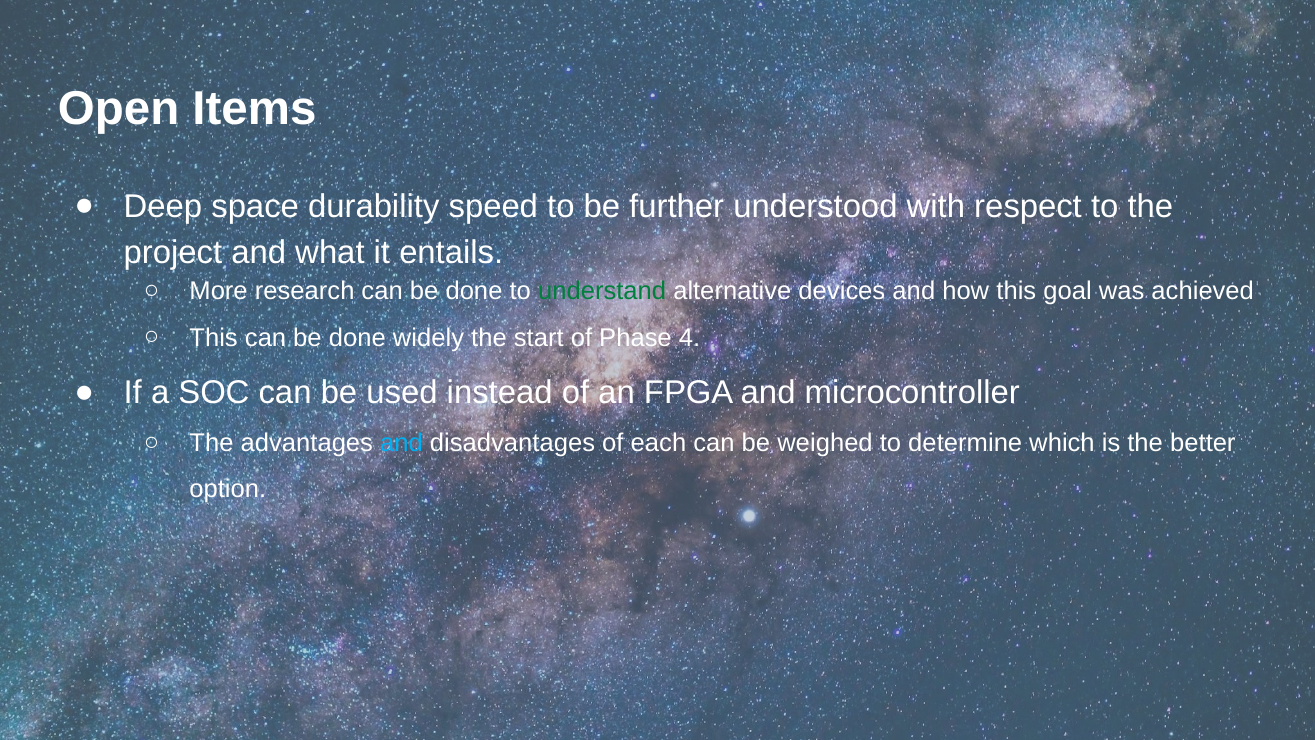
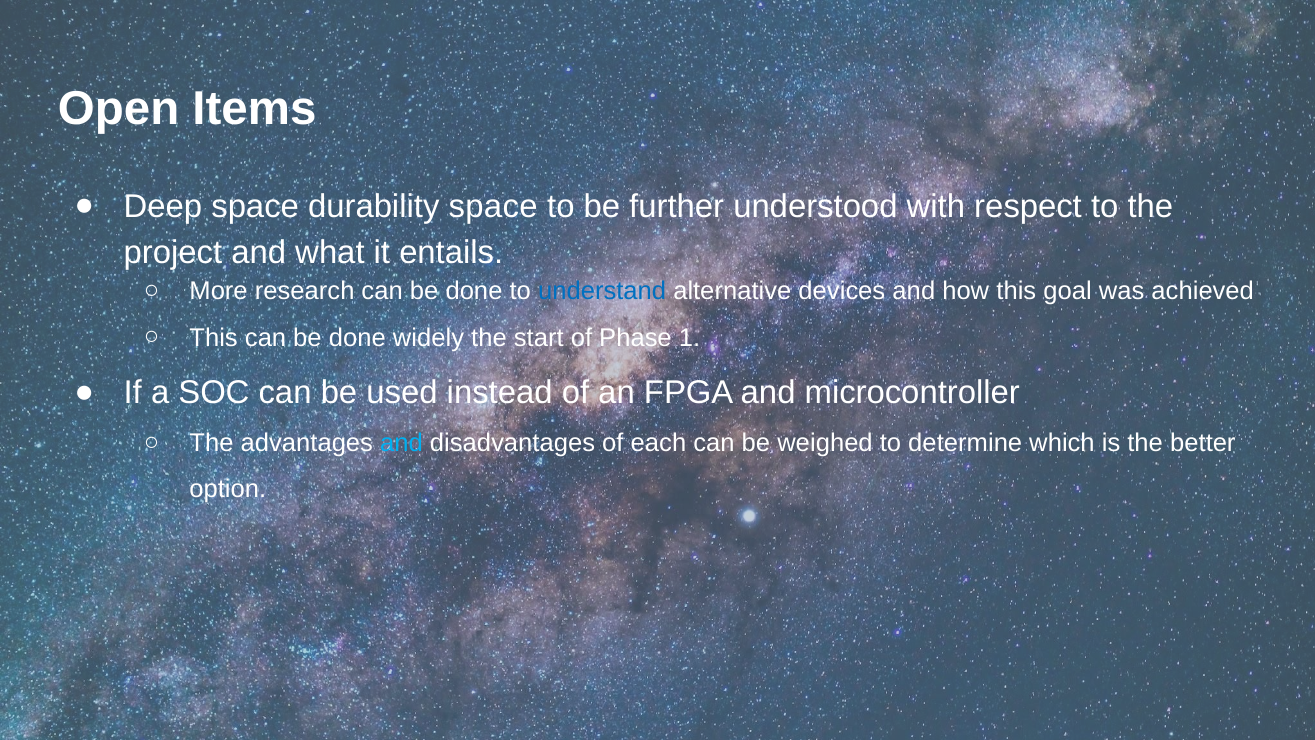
durability speed: speed -> space
understand colour: green -> blue
4: 4 -> 1
